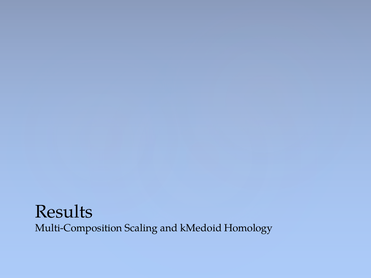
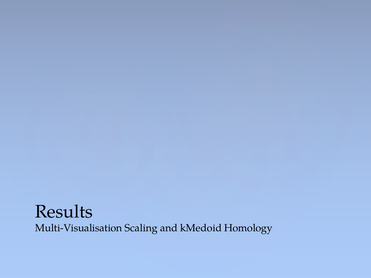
Multi-Composition: Multi-Composition -> Multi-Visualisation
